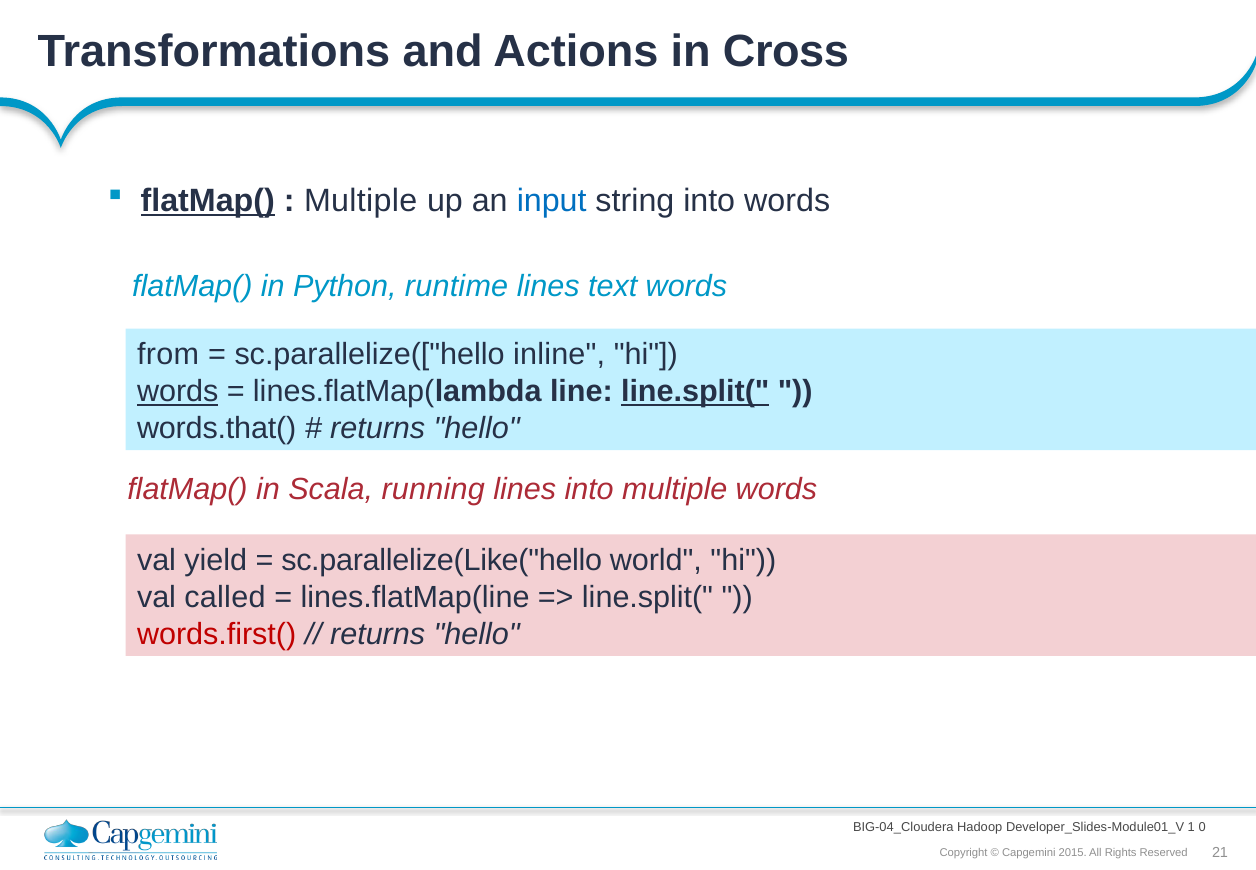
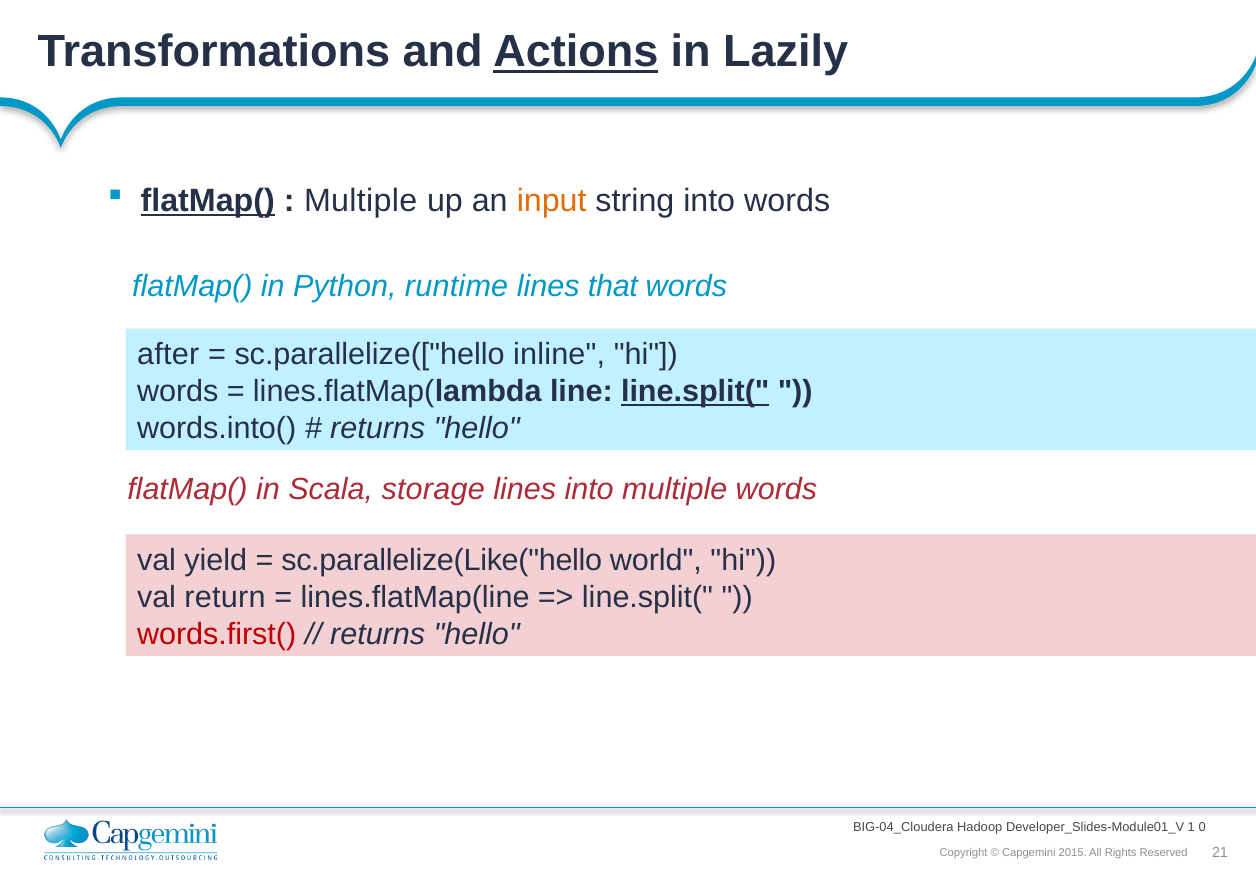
Actions underline: none -> present
Cross: Cross -> Lazily
input colour: blue -> orange
text: text -> that
from: from -> after
words at (178, 391) underline: present -> none
words.that(: words.that( -> words.into(
running: running -> storage
called: called -> return
